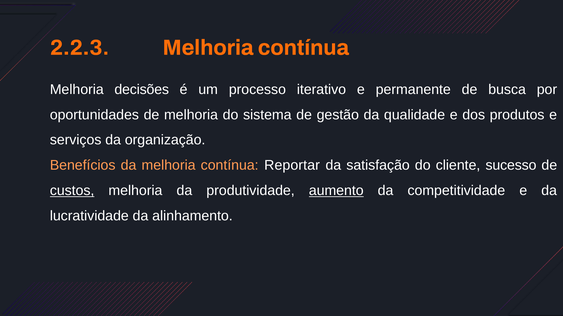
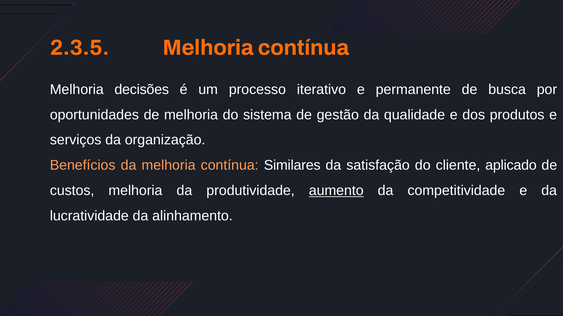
2.2.3: 2.2.3 -> 2.3.5
Reportar: Reportar -> Similares
sucesso: sucesso -> aplicado
custos underline: present -> none
